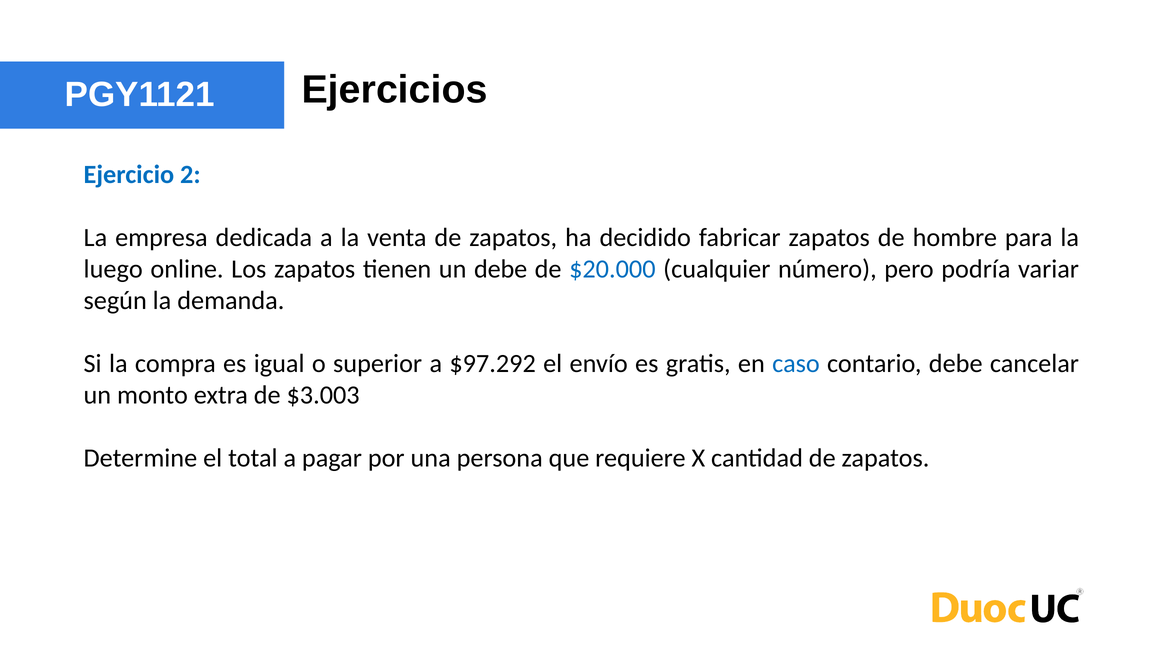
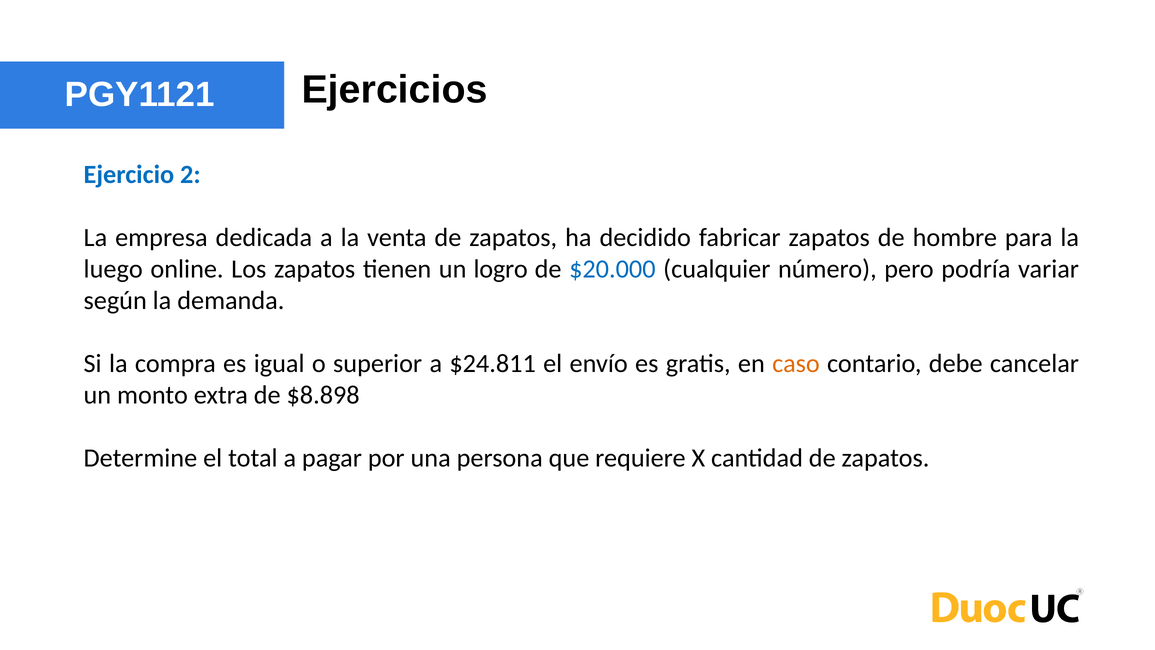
un debe: debe -> logro
$97.292: $97.292 -> $24.811
caso colour: blue -> orange
$3.003: $3.003 -> $8.898
